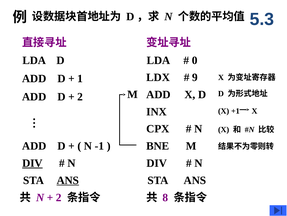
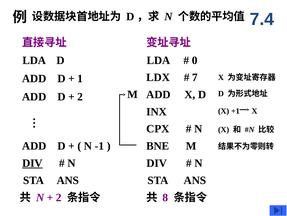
5.3: 5.3 -> 7.4
9: 9 -> 7
ANS at (68, 180) underline: present -> none
